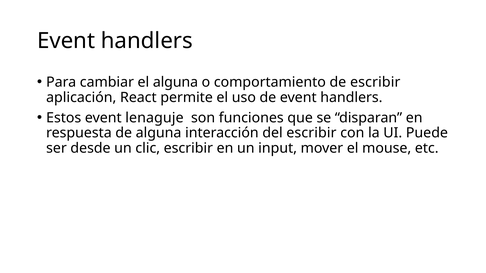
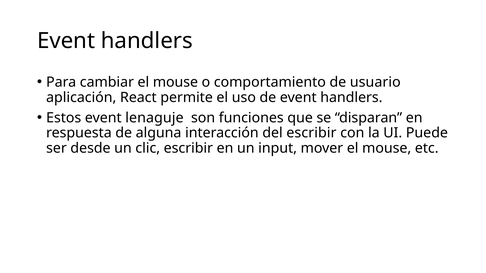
cambiar el alguna: alguna -> mouse
de escribir: escribir -> usuario
